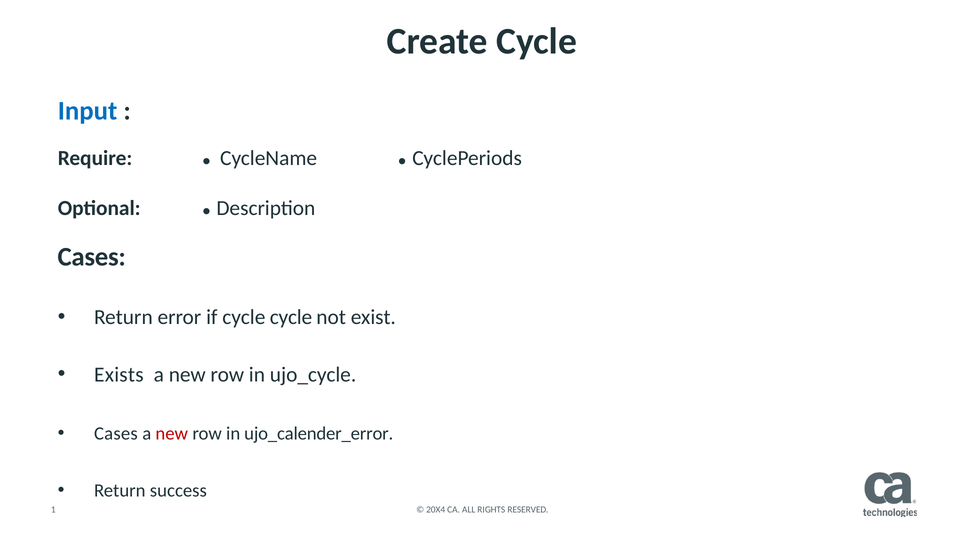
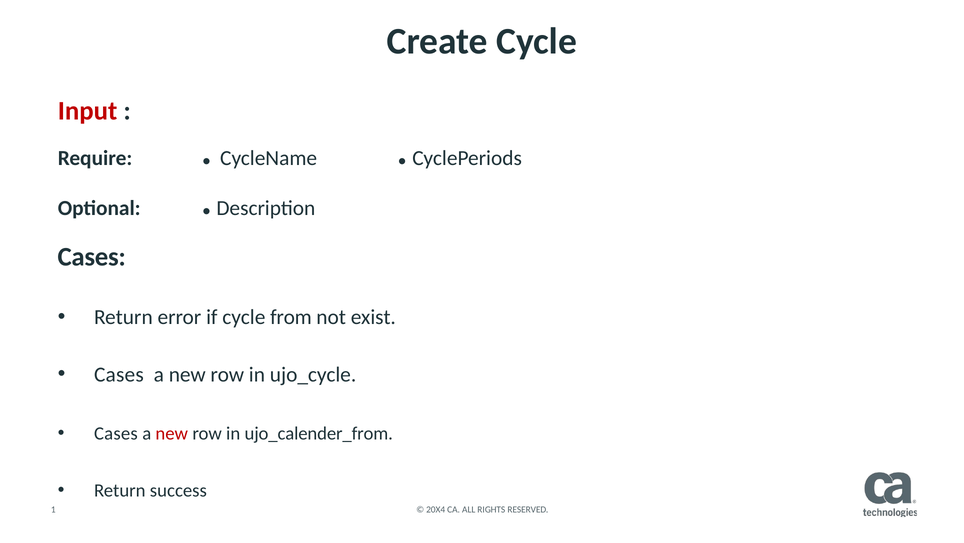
Input colour: blue -> red
cycle cycle: cycle -> from
Exists at (119, 374): Exists -> Cases
ujo_calender_error: ujo_calender_error -> ujo_calender_from
